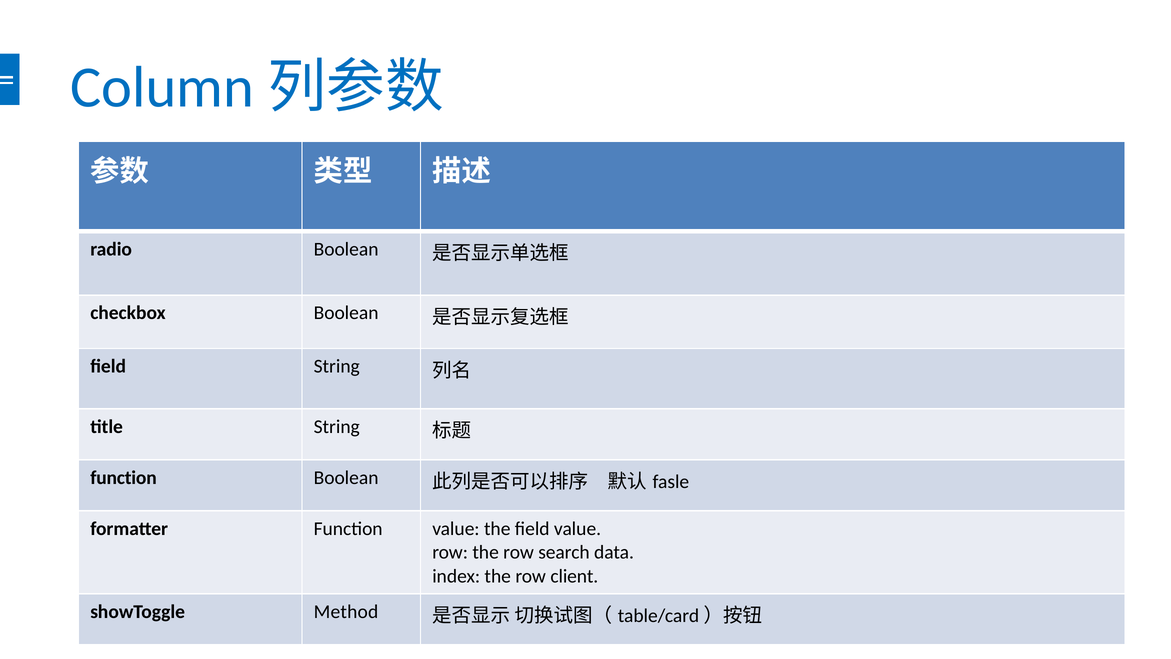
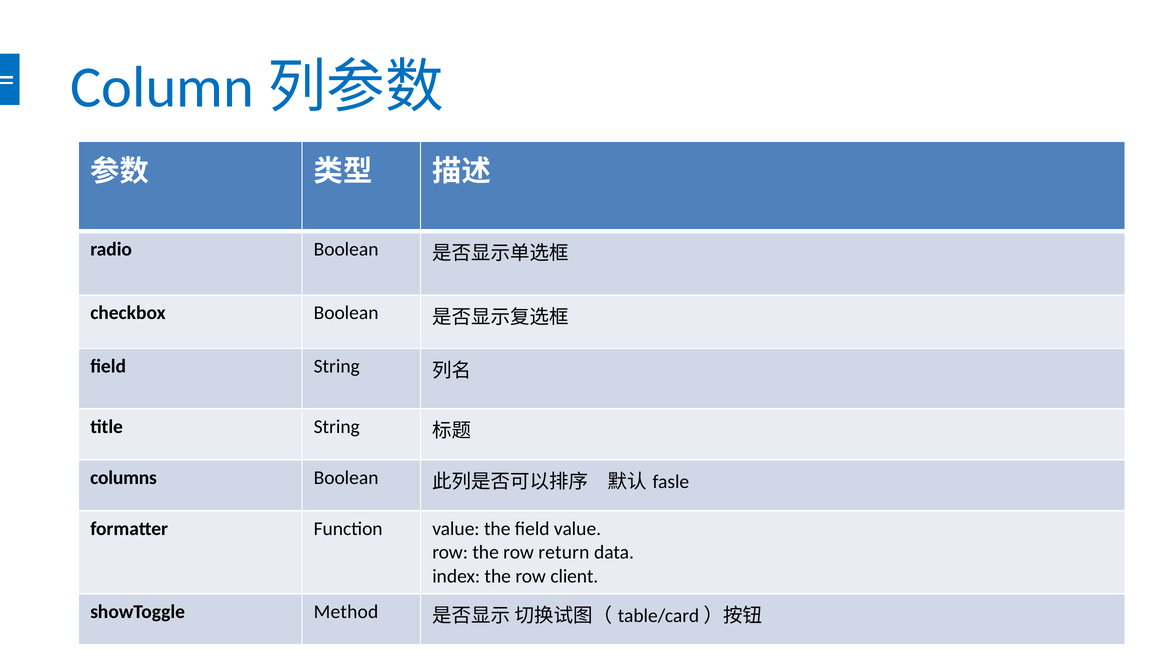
function at (123, 477): function -> columns
search: search -> return
